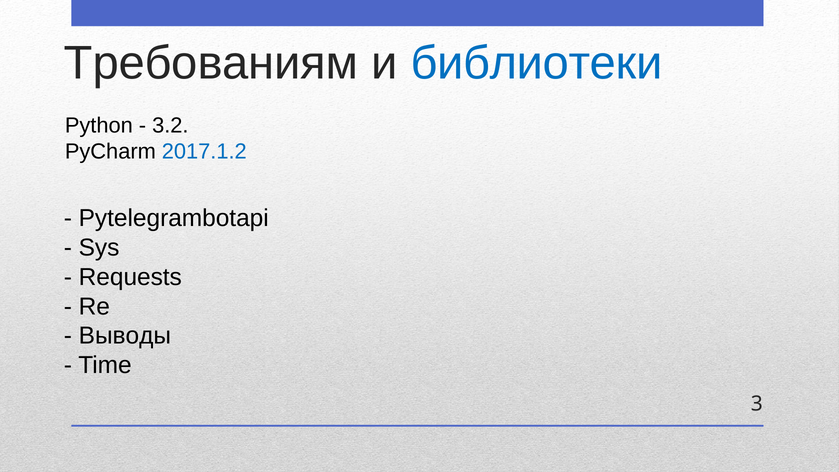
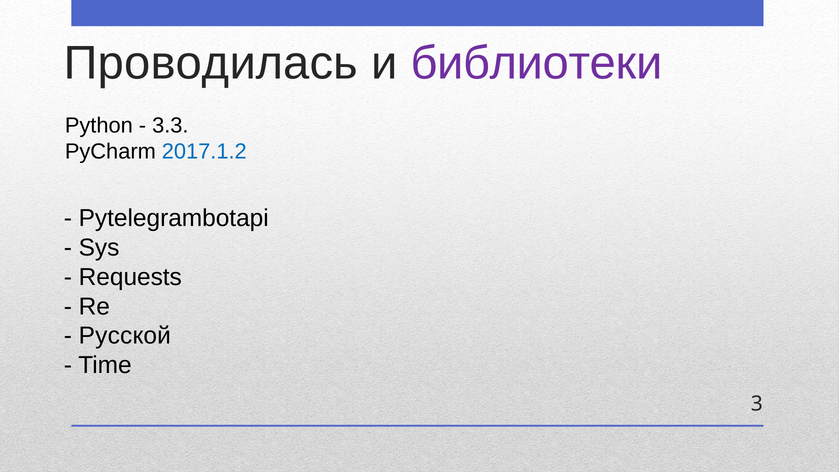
Требованиям: Требованиям -> Проводилась
библиотеки colour: blue -> purple
3.2: 3.2 -> 3.3
Выводы: Выводы -> Русской
